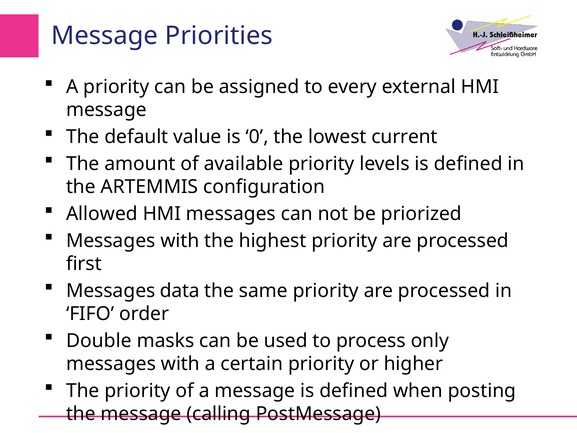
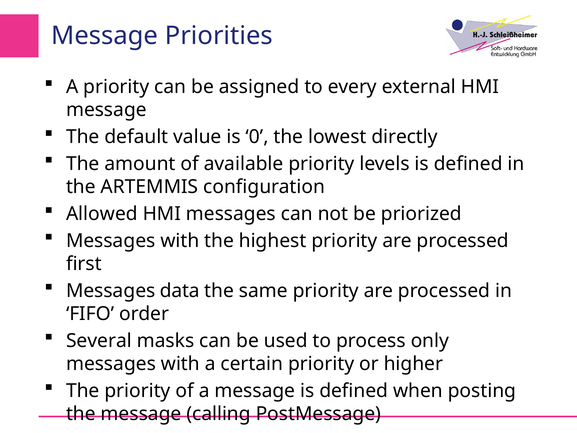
current: current -> directly
Double: Double -> Several
